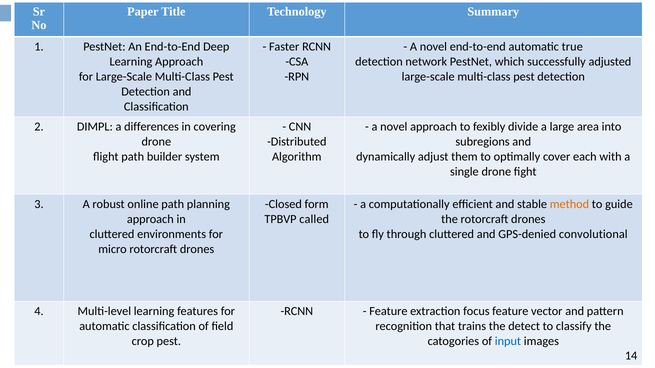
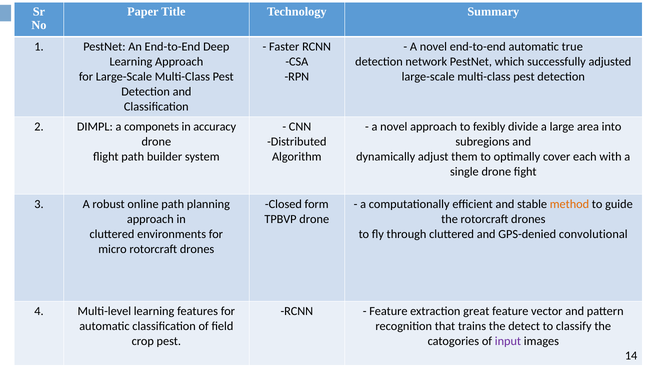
differences: differences -> componets
covering: covering -> accuracy
TPBVP called: called -> drone
focus: focus -> great
input colour: blue -> purple
